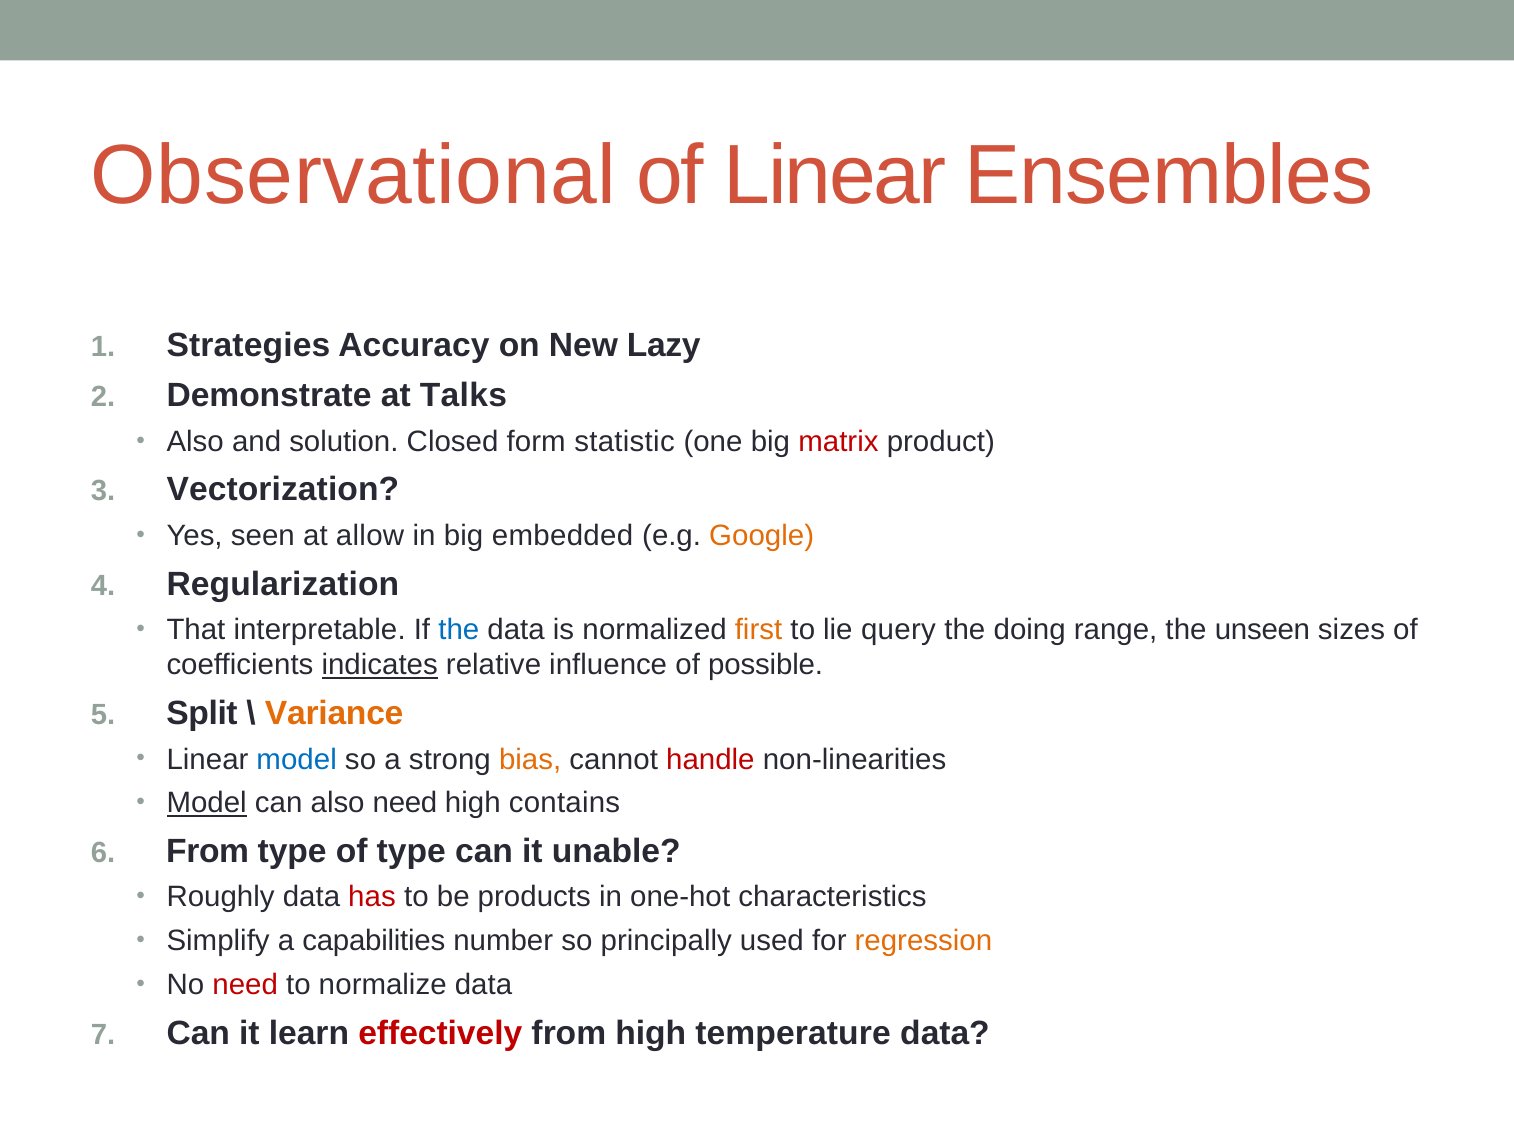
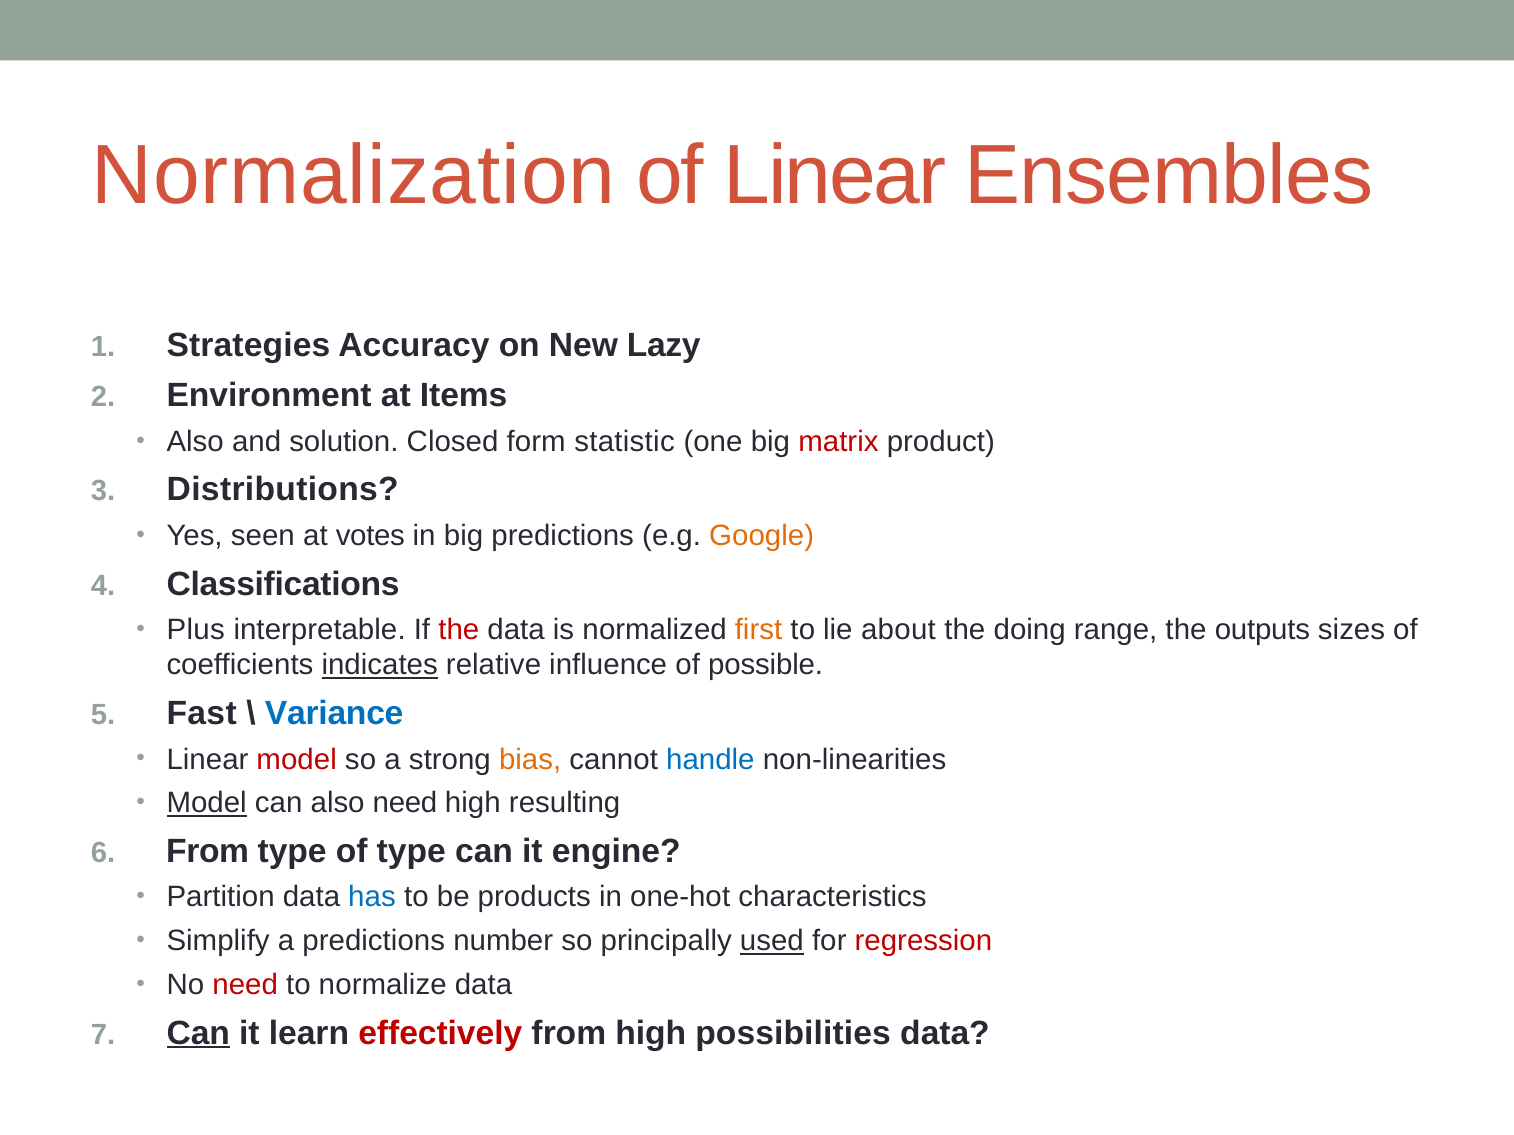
Observational: Observational -> Normalization
Demonstrate: Demonstrate -> Environment
Talks: Talks -> Items
Vectorization: Vectorization -> Distributions
allow: allow -> votes
big embedded: embedded -> predictions
Regularization: Regularization -> Classifications
That: That -> Plus
the at (459, 630) colour: blue -> red
query: query -> about
unseen: unseen -> outputs
Split: Split -> Fast
Variance colour: orange -> blue
model at (297, 760) colour: blue -> red
handle colour: red -> blue
contains: contains -> resulting
unable: unable -> engine
Roughly: Roughly -> Partition
has colour: red -> blue
a capabilities: capabilities -> predictions
used underline: none -> present
regression colour: orange -> red
Can at (198, 1033) underline: none -> present
temperature: temperature -> possibilities
